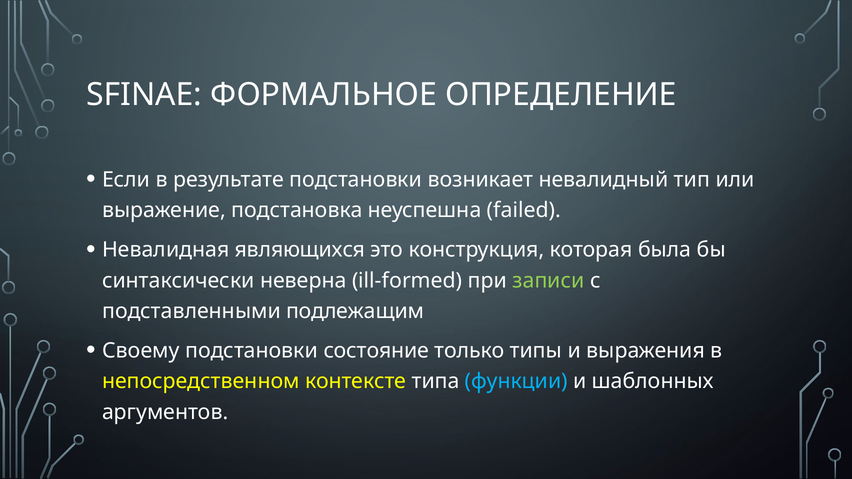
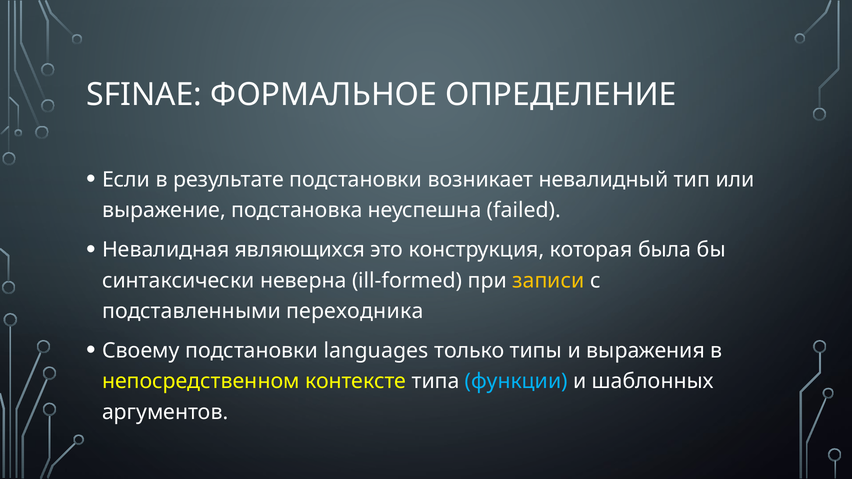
записи colour: light green -> yellow
подлежащим: подлежащим -> переходника
состояние: состояние -> languages
